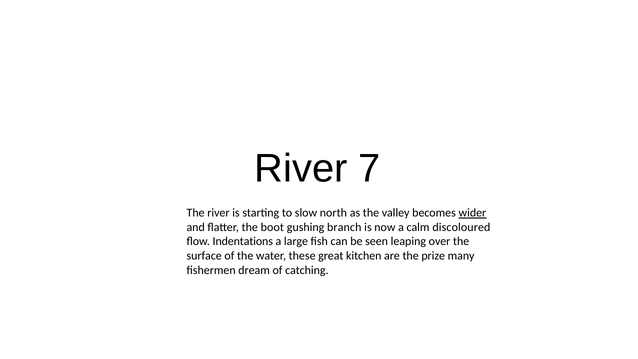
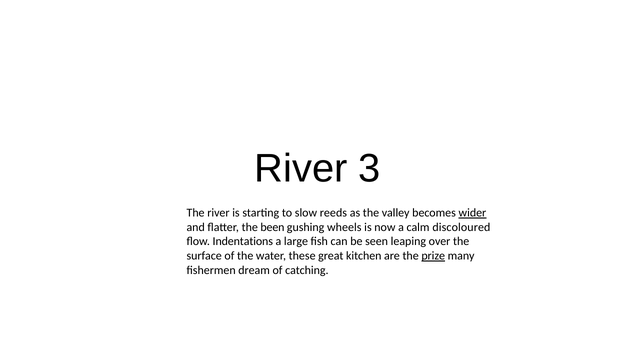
7: 7 -> 3
north: north -> reeds
boot: boot -> been
branch: branch -> wheels
prize underline: none -> present
